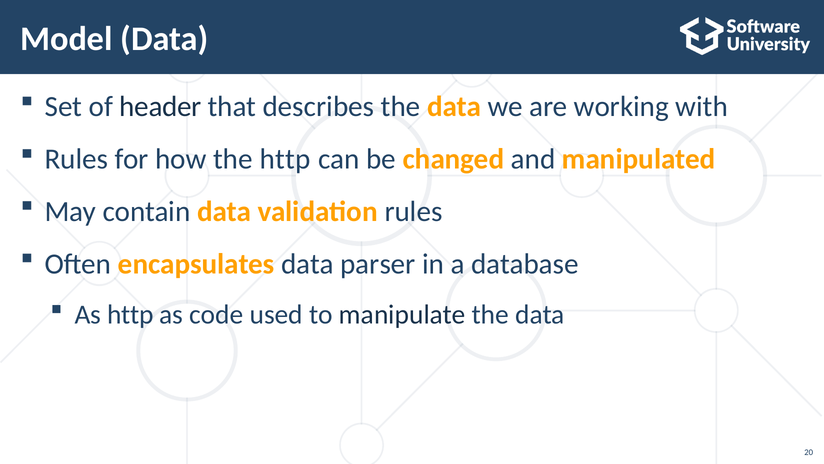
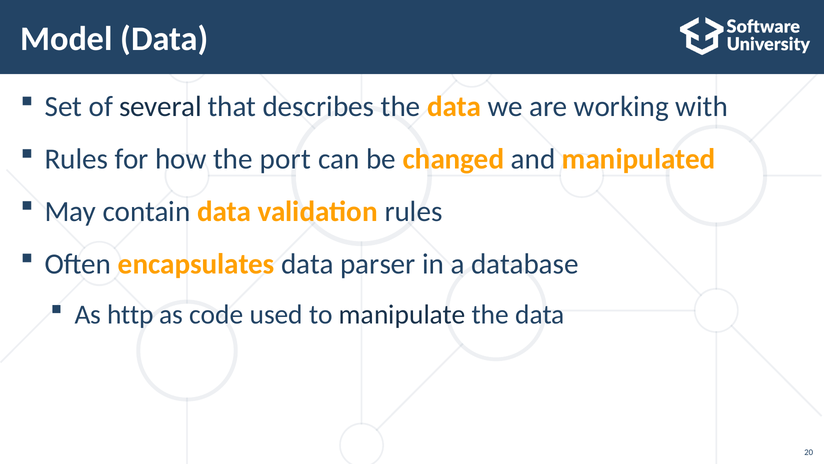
header: header -> several
the http: http -> port
